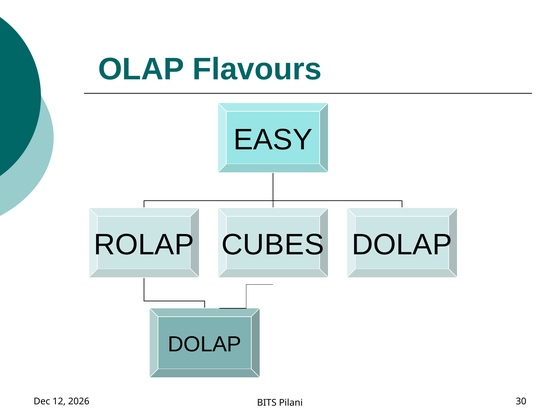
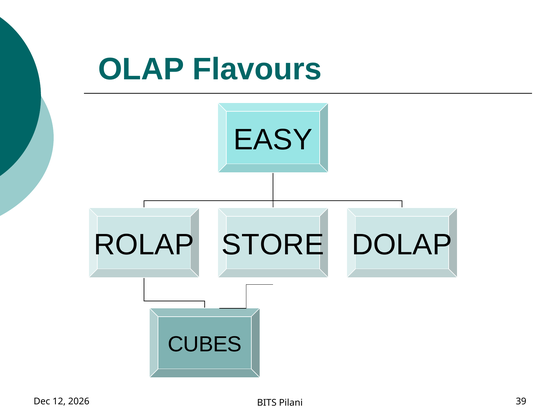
CUBES: CUBES -> STORE
DOLAP at (205, 344): DOLAP -> CUBES
30: 30 -> 39
